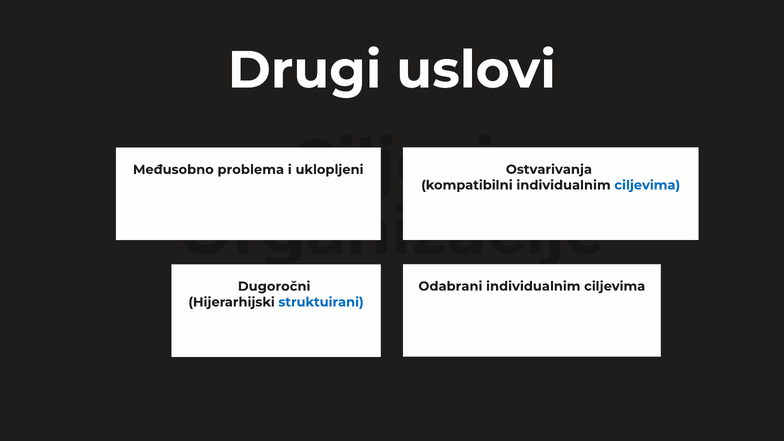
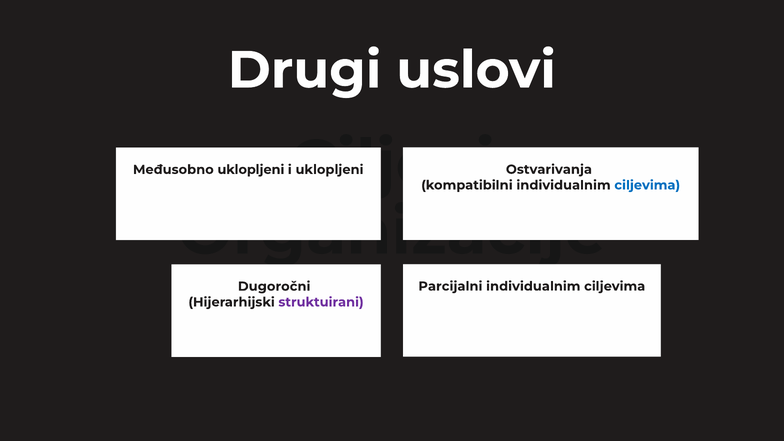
Međusobno problema: problema -> uklopljeni
Odabrani: Odabrani -> Parcijalni
struktuirani colour: blue -> purple
